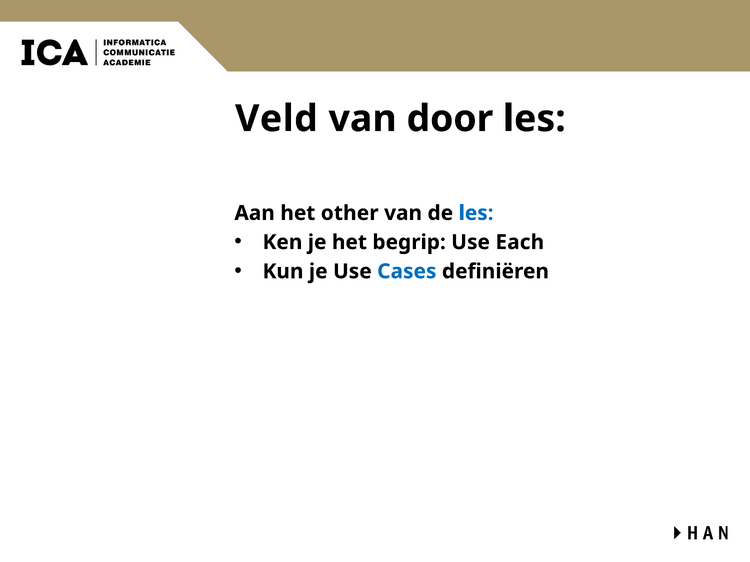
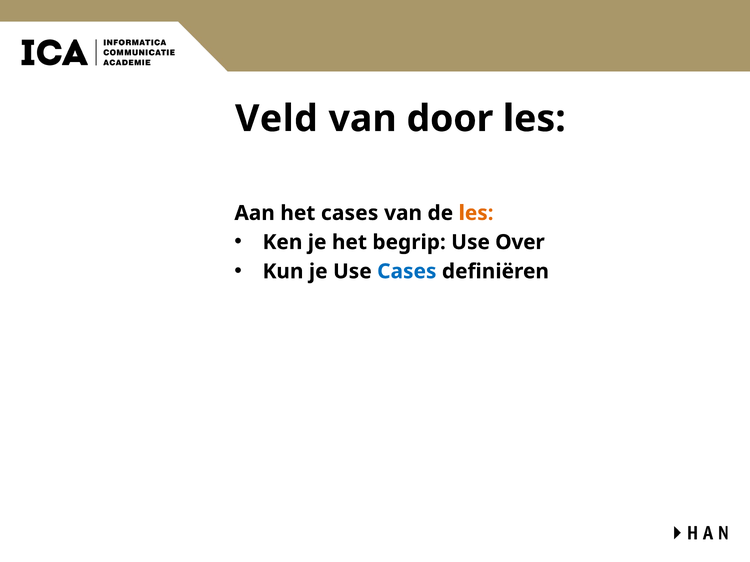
het other: other -> cases
les at (476, 213) colour: blue -> orange
Each: Each -> Over
